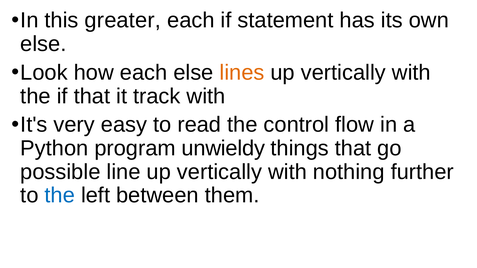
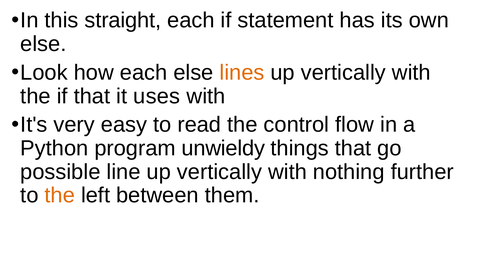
greater: greater -> straight
track: track -> uses
the at (60, 196) colour: blue -> orange
